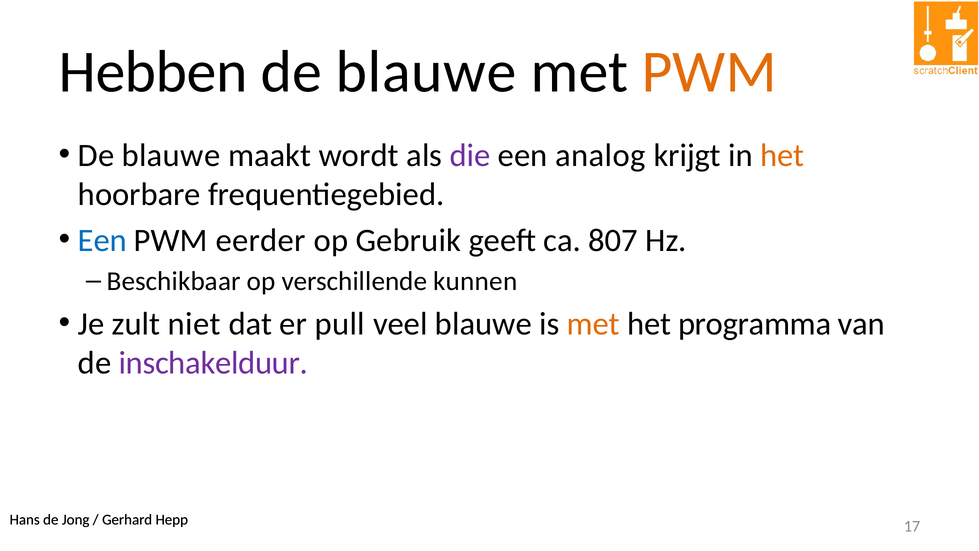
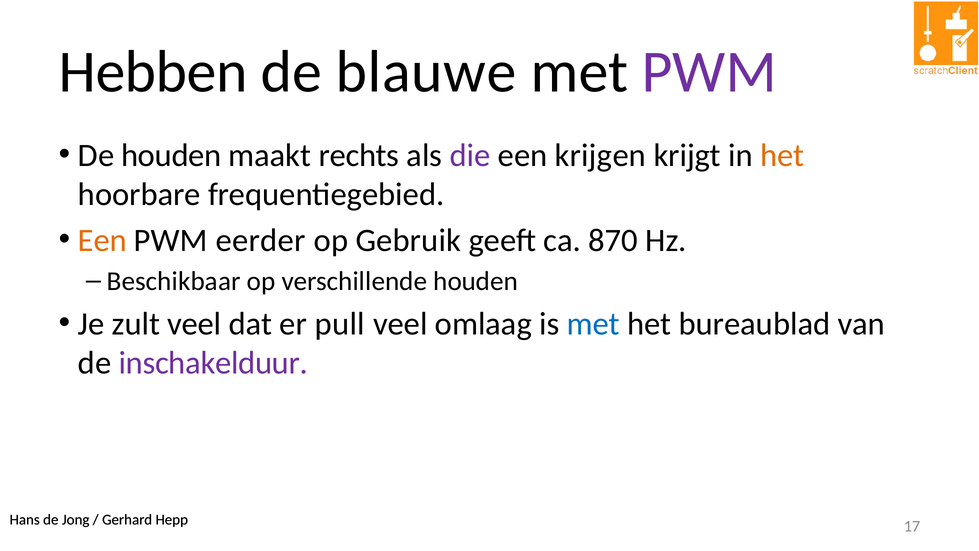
PWM at (709, 72) colour: orange -> purple
blauwe at (171, 155): blauwe -> houden
wordt: wordt -> rechts
analog: analog -> krijgen
Een at (102, 240) colour: blue -> orange
807: 807 -> 870
verschillende kunnen: kunnen -> houden
zult niet: niet -> veel
veel blauwe: blauwe -> omlaag
met at (593, 324) colour: orange -> blue
programma: programma -> bureaublad
